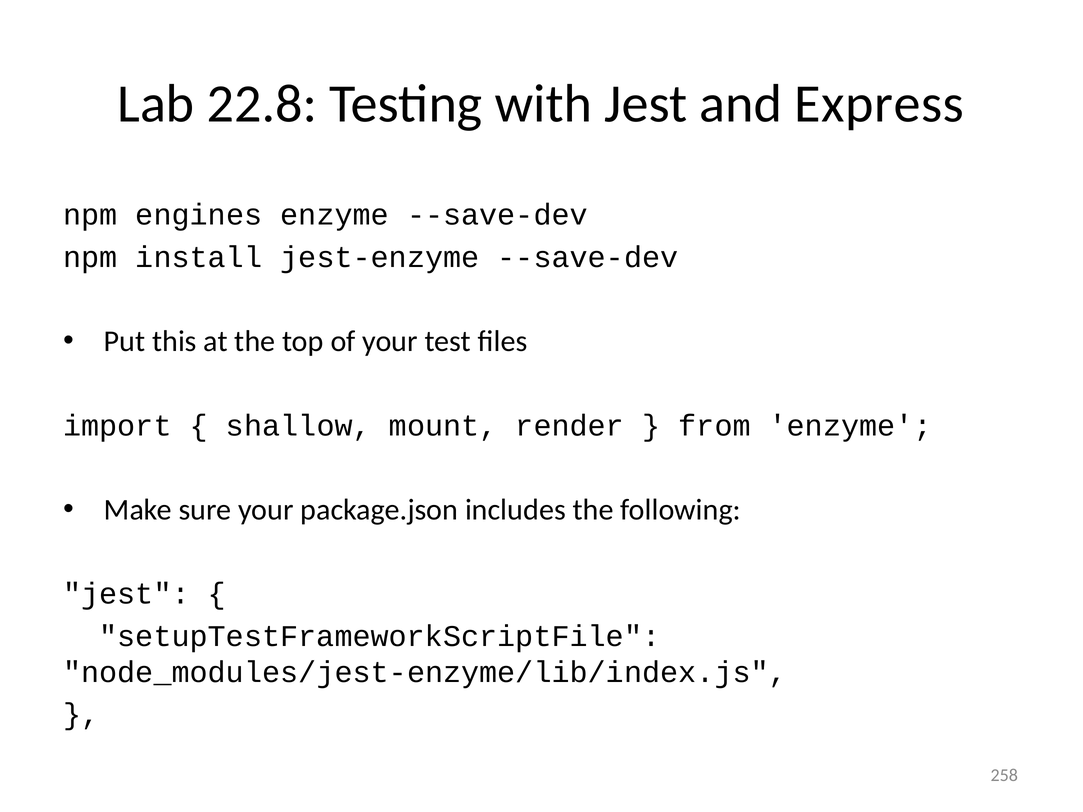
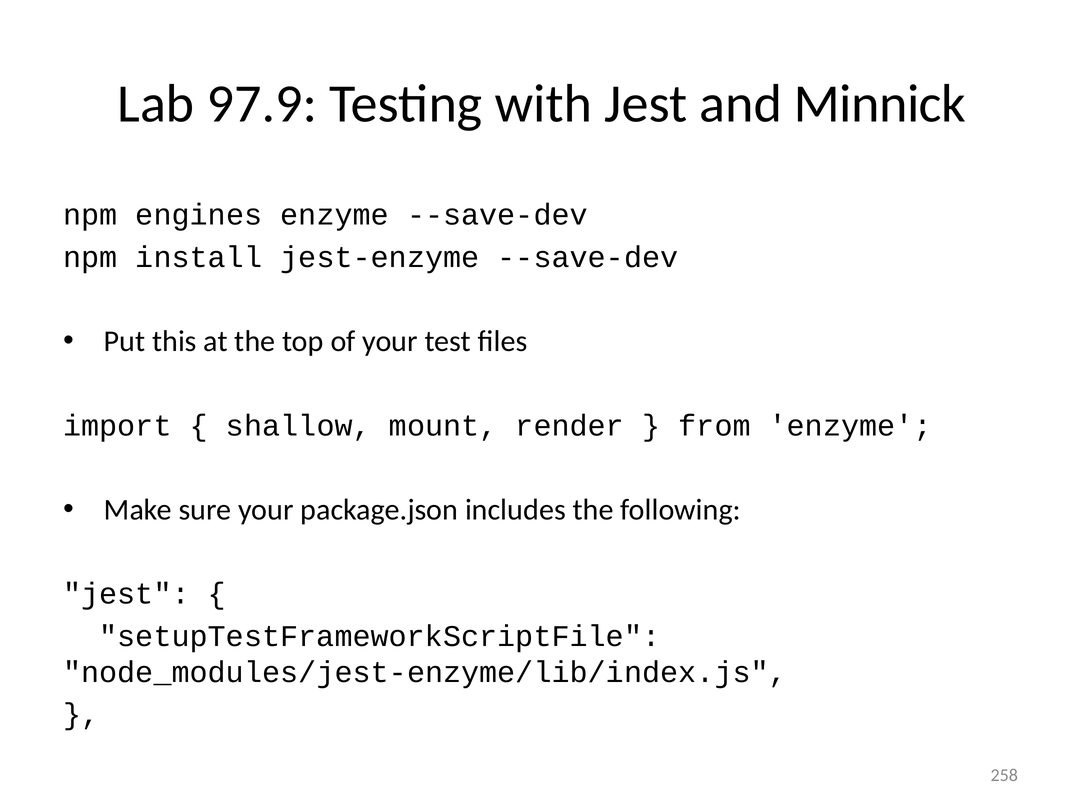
22.8: 22.8 -> 97.9
Express: Express -> Minnick
